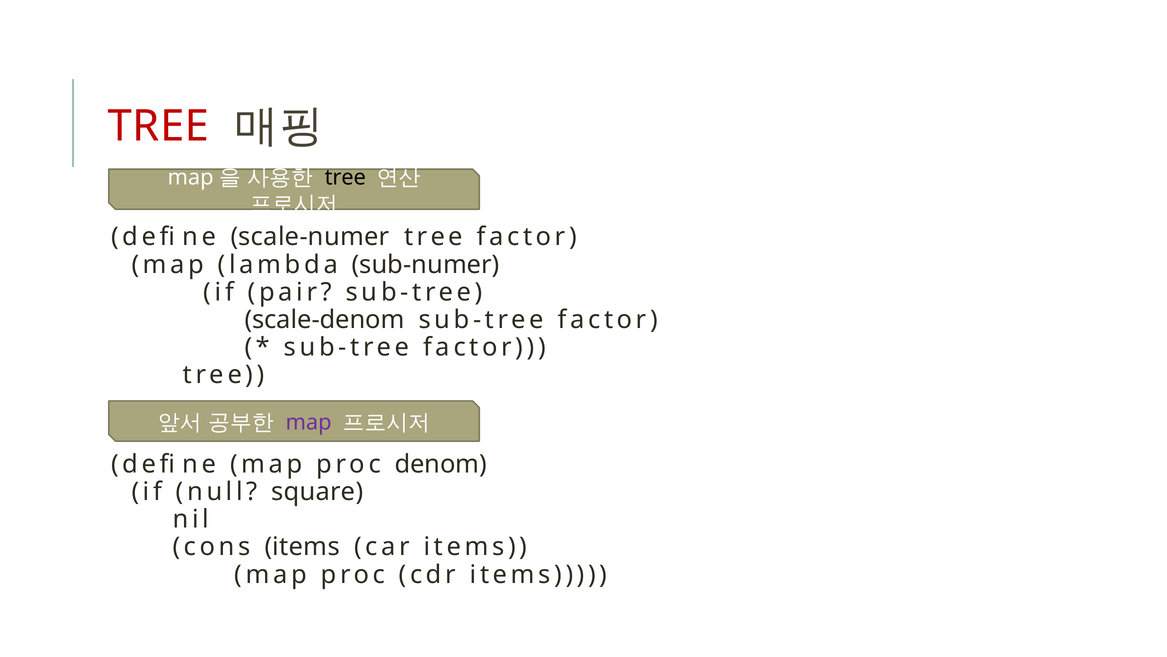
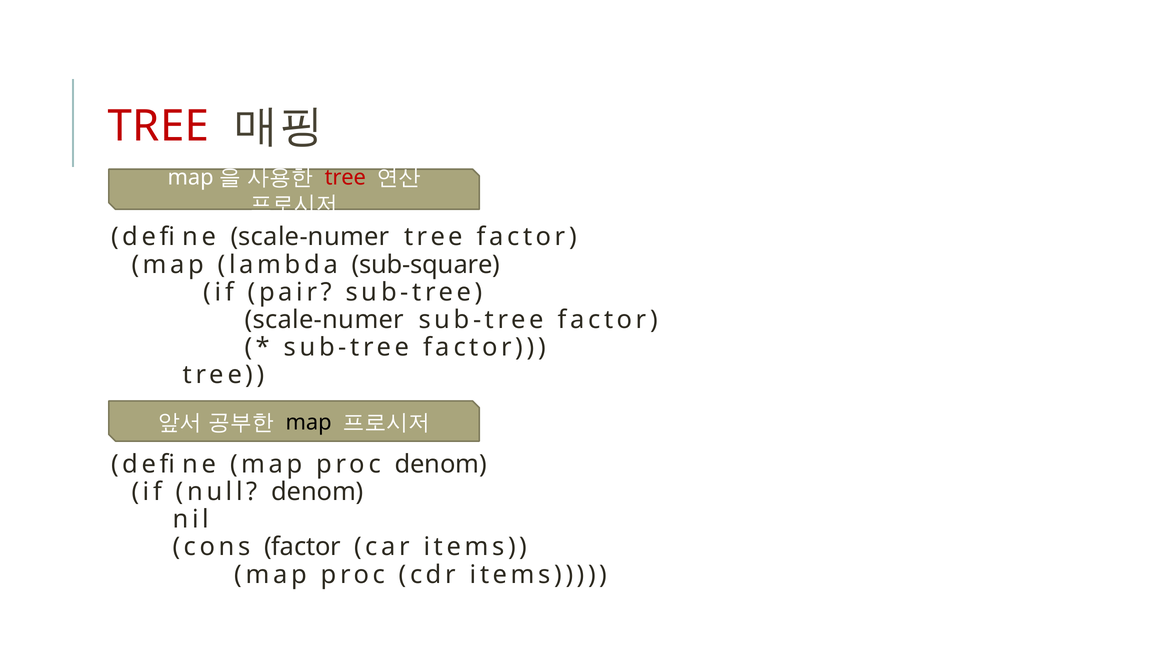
tree at (345, 177) colour: black -> red
sub-numer: sub-numer -> sub-square
scale-denom at (325, 320): scale-denom -> scale-numer
map at (309, 422) colour: purple -> black
null square: square -> denom
cons items: items -> factor
